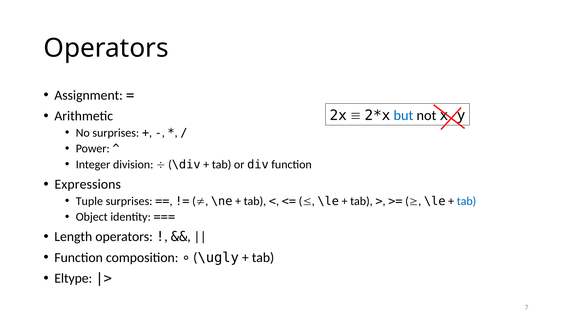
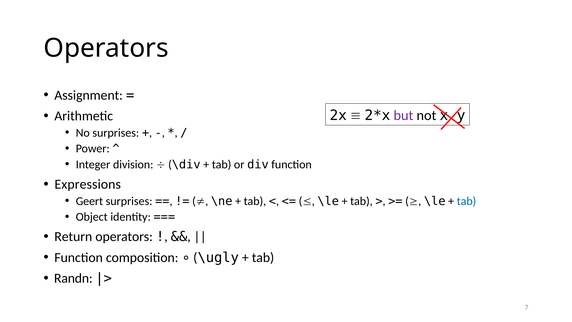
but colour: blue -> purple
Tuple: Tuple -> Geert
Length: Length -> Return
Eltype: Eltype -> Randn
